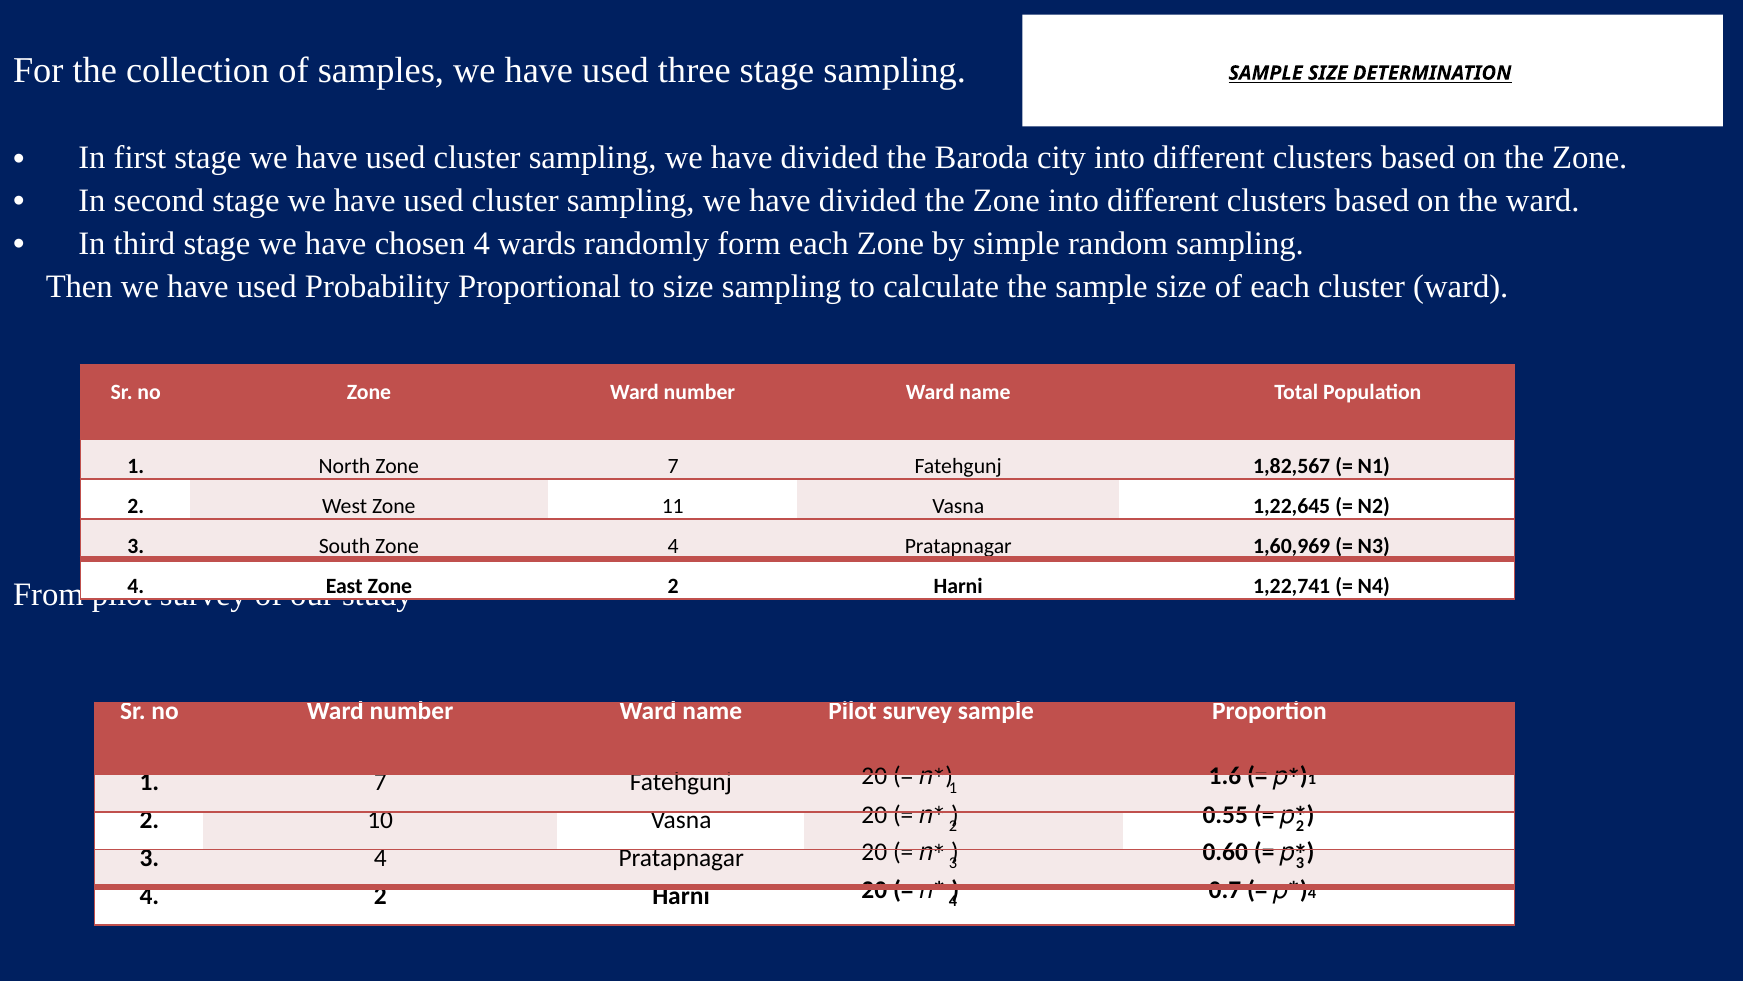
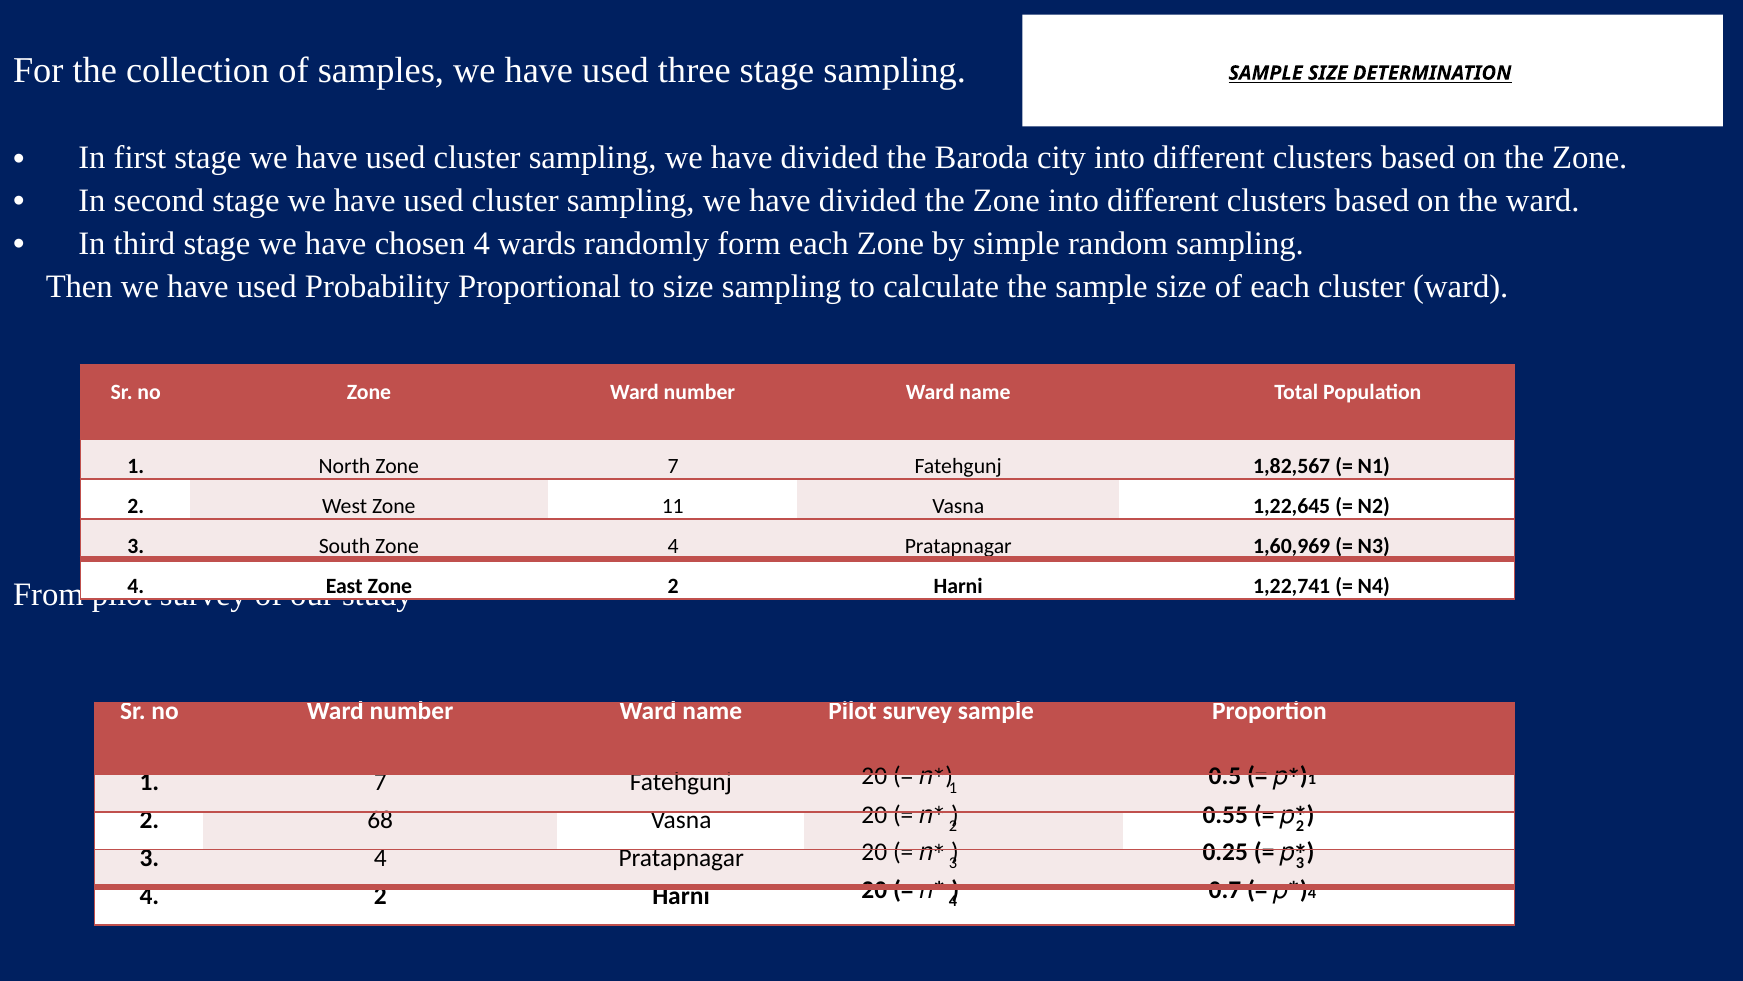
1.6: 1.6 -> 0.5
10: 10 -> 68
0.60: 0.60 -> 0.25
